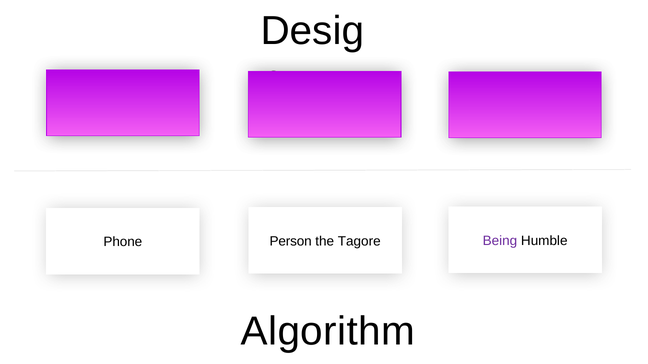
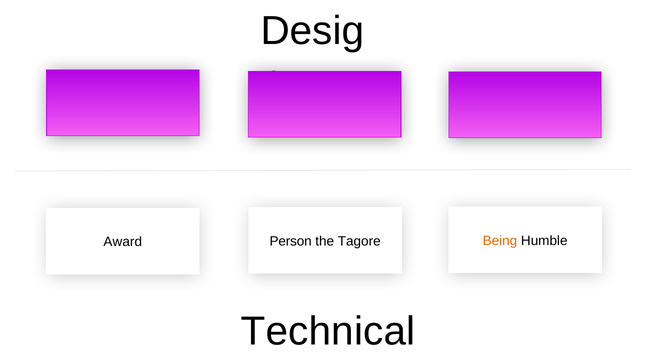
Being colour: purple -> orange
Phone: Phone -> Award
Algorithm: Algorithm -> Technical
